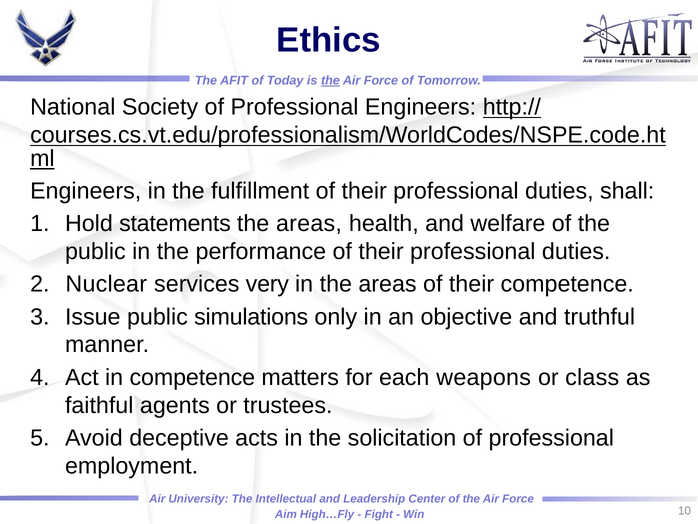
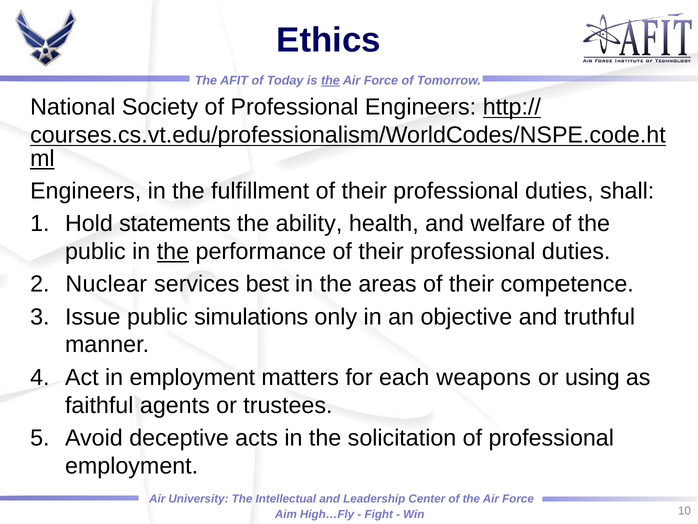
areas at (309, 224): areas -> ability
the at (173, 251) underline: none -> present
very: very -> best
in competence: competence -> employment
class: class -> using
